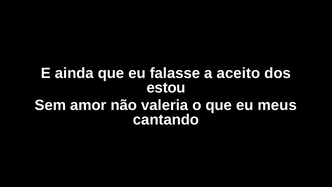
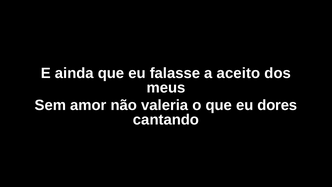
estou: estou -> meus
meus: meus -> dores
